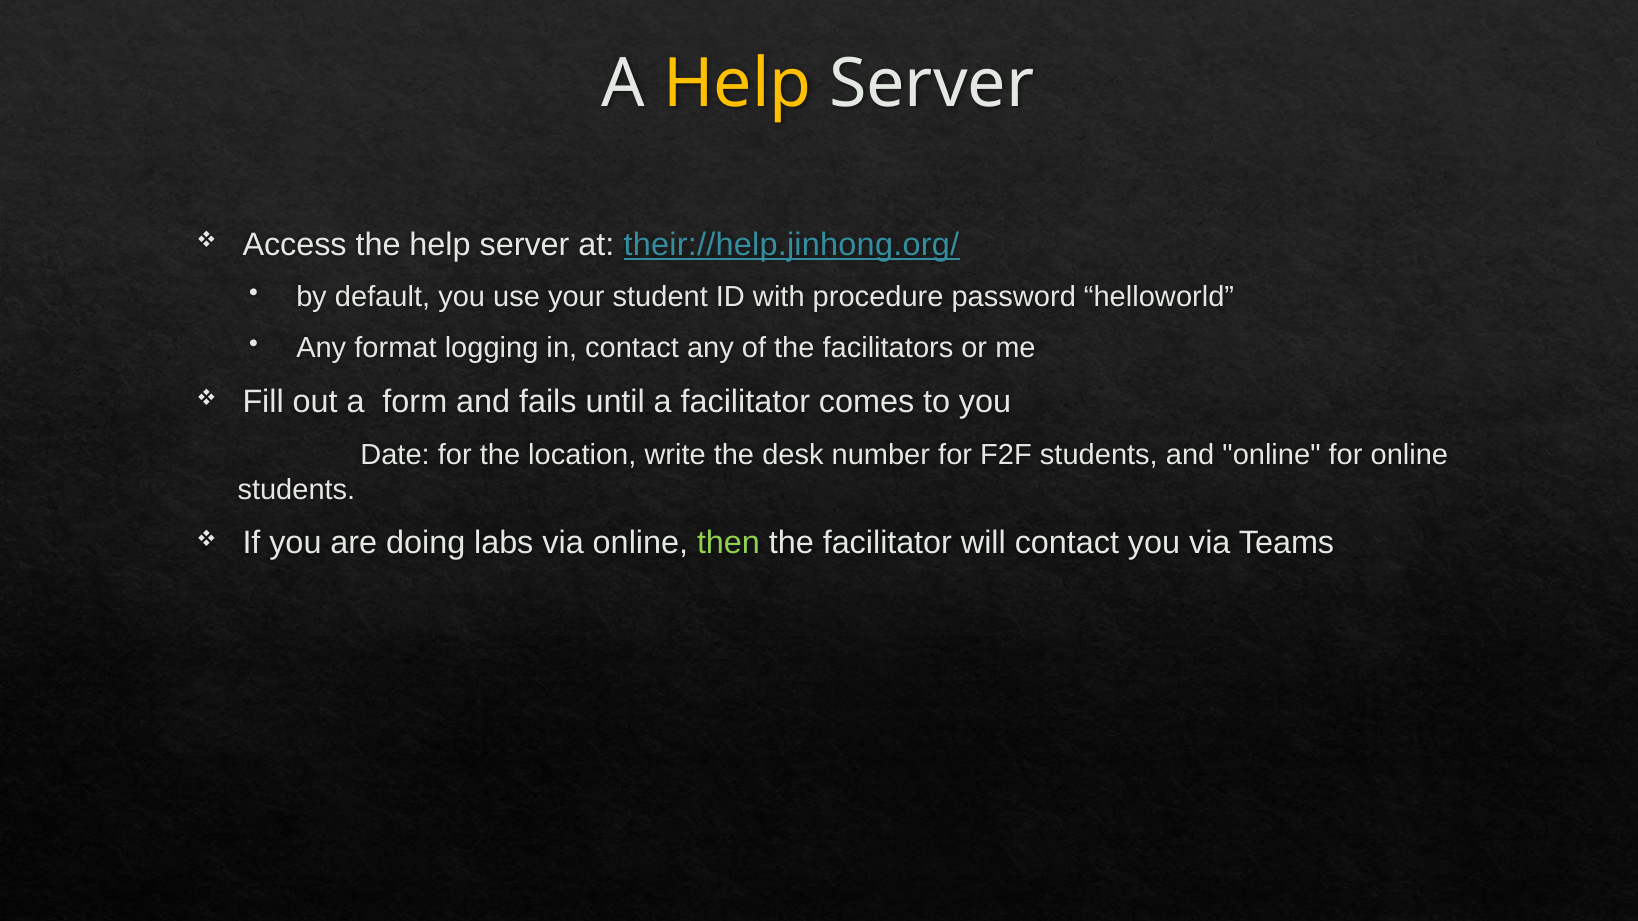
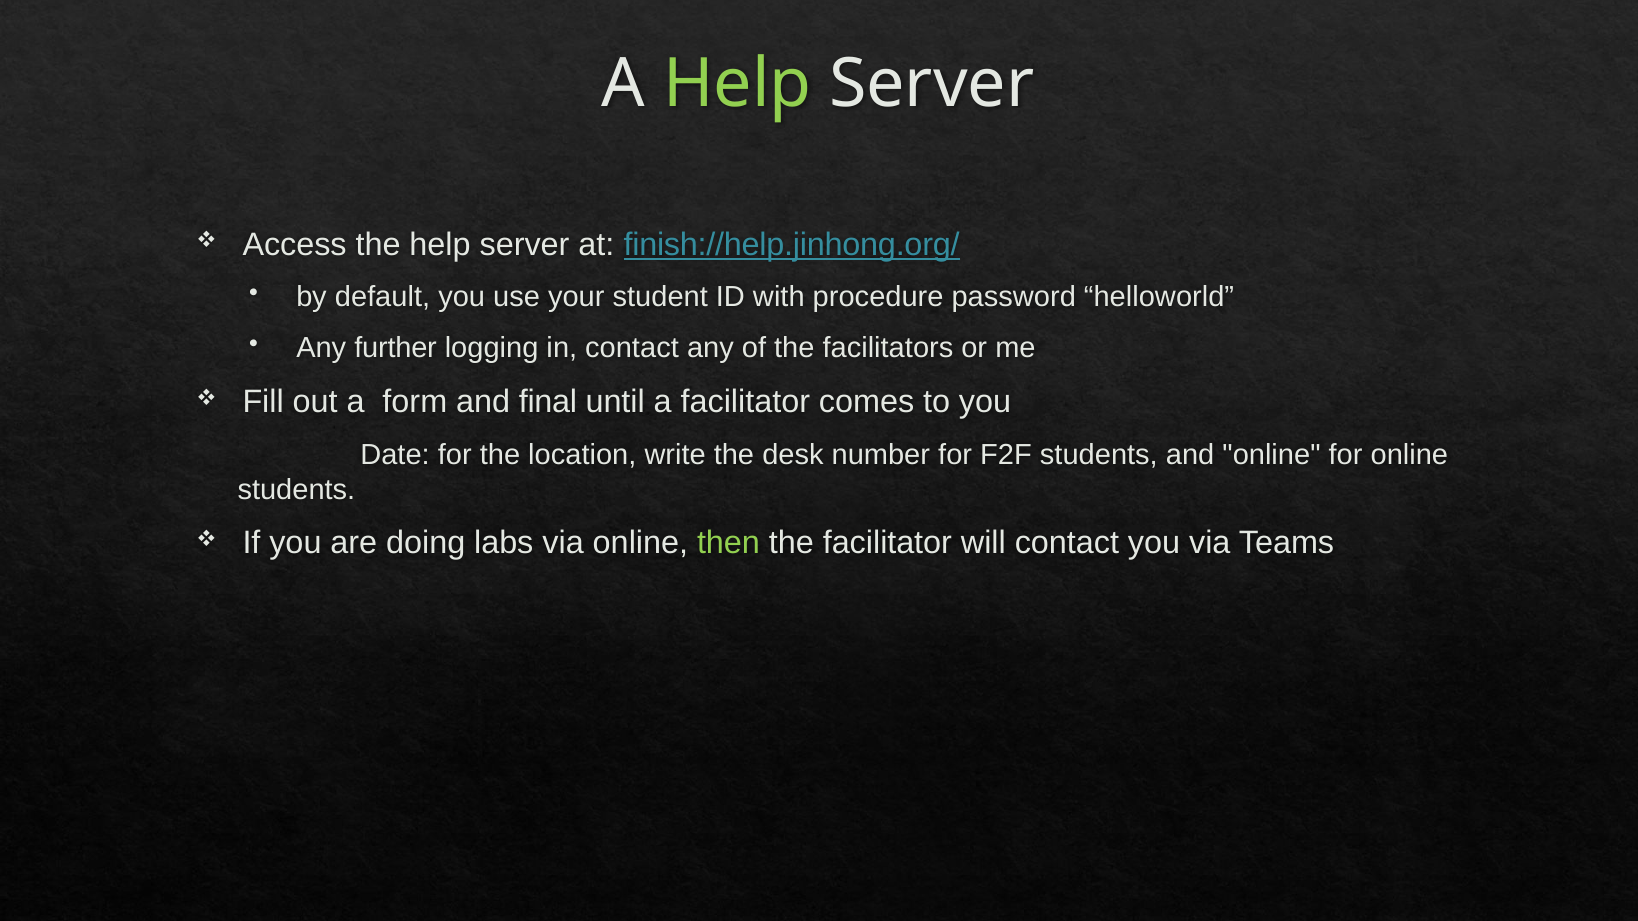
Help at (737, 84) colour: yellow -> light green
their://help.jinhong.org/: their://help.jinhong.org/ -> finish://help.jinhong.org/
format: format -> further
fails: fails -> final
